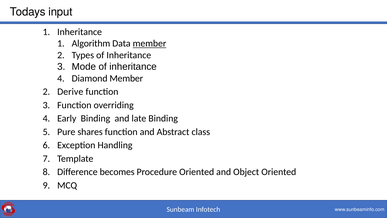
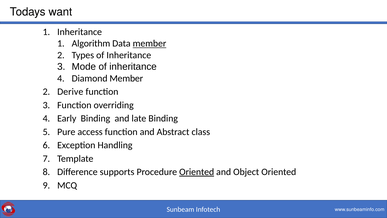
input: input -> want
shares: shares -> access
becomes: becomes -> supports
Oriented at (197, 172) underline: none -> present
